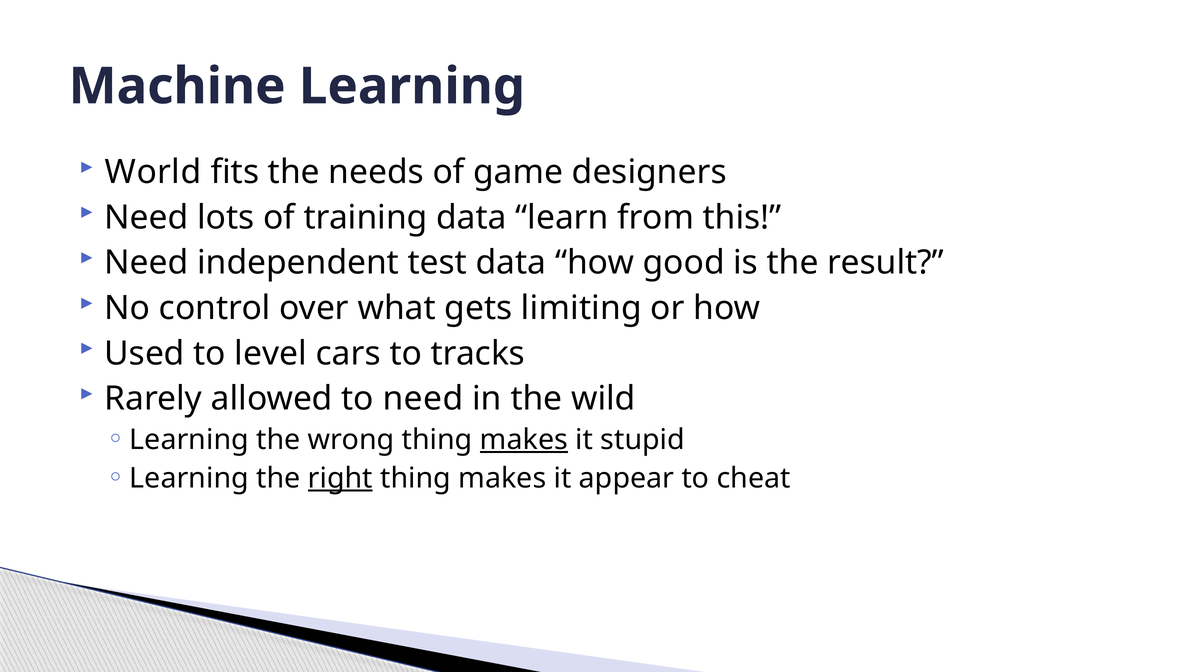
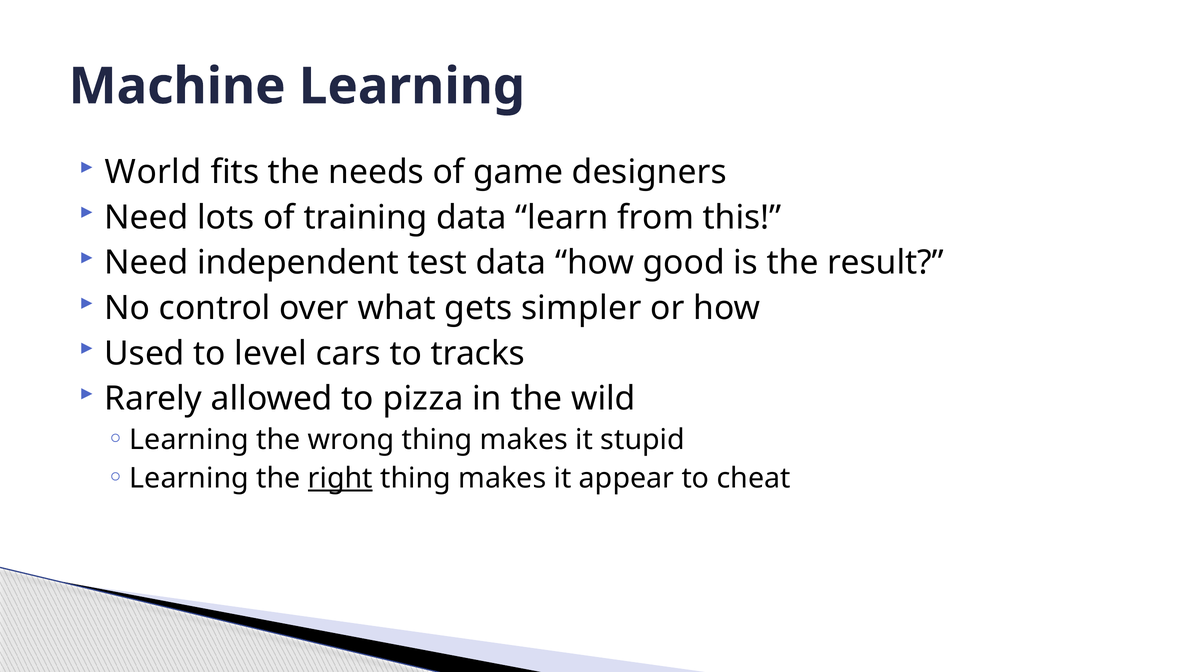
limiting: limiting -> simpler
to need: need -> pizza
makes at (524, 440) underline: present -> none
